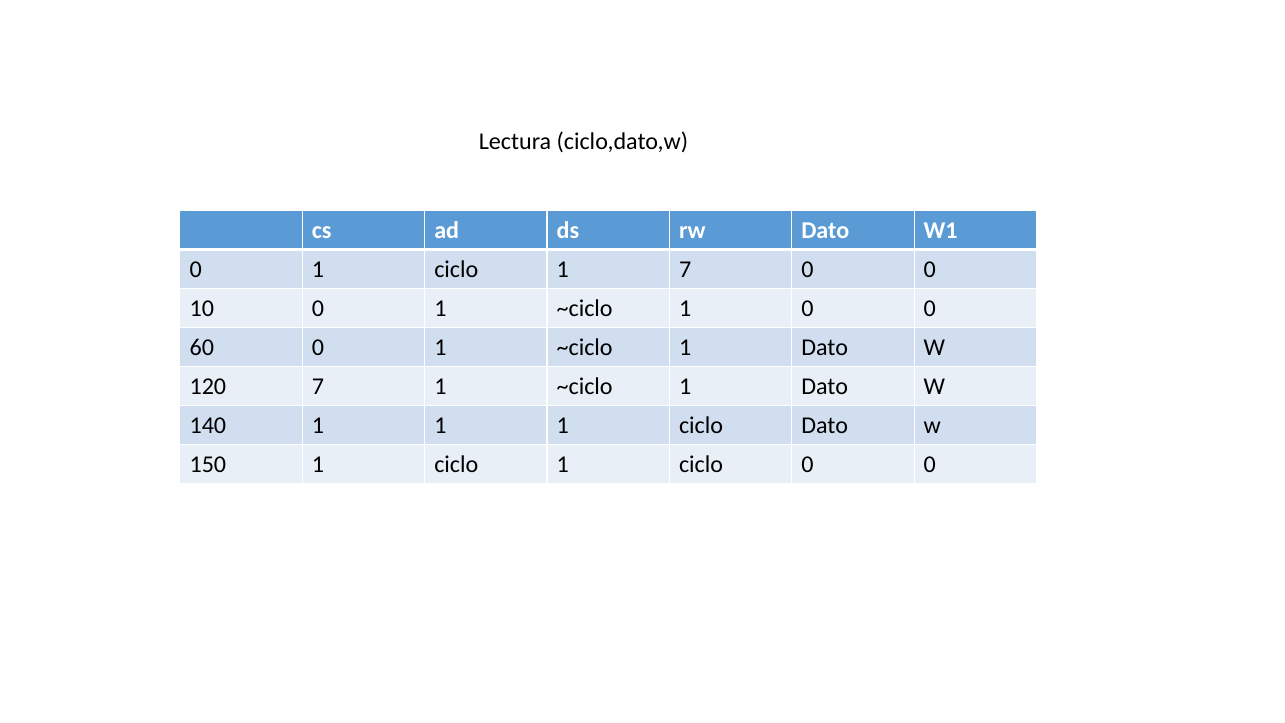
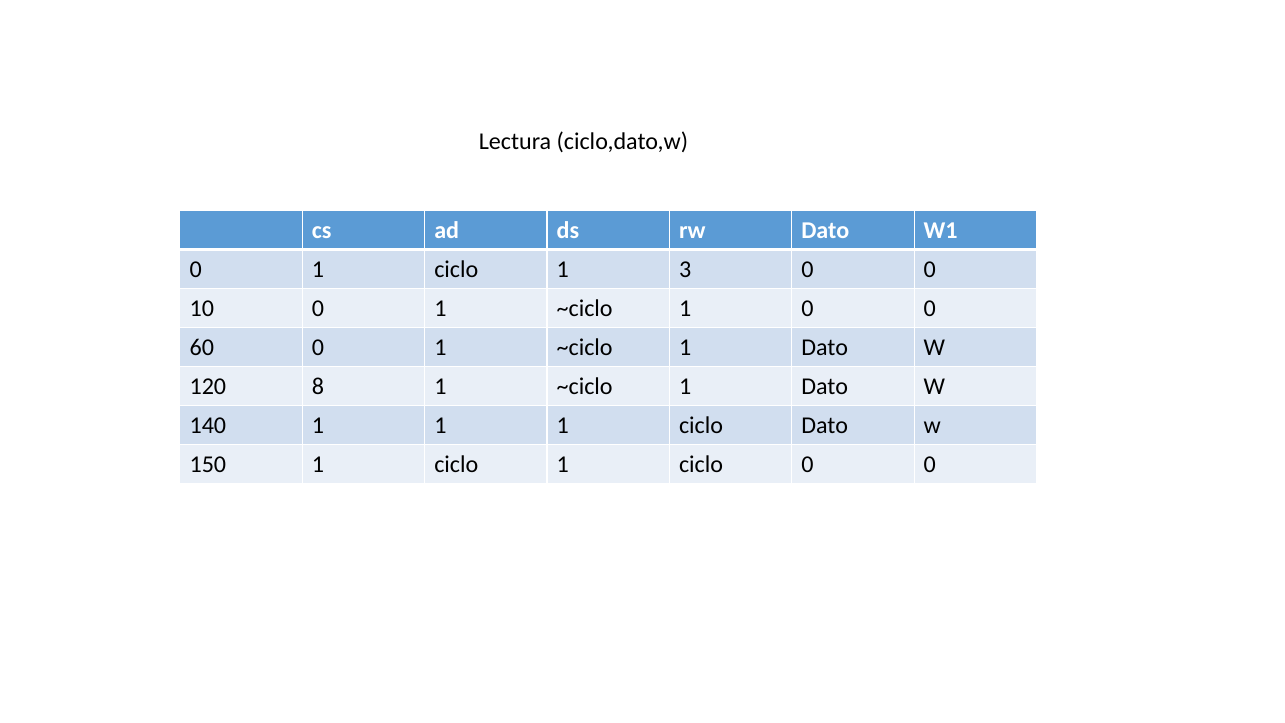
1 7: 7 -> 3
120 7: 7 -> 8
